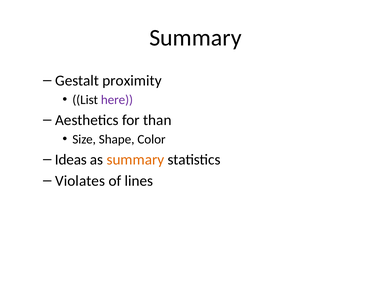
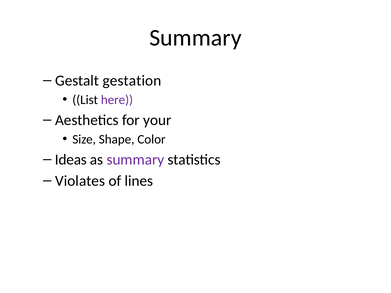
proximity: proximity -> gestation
than: than -> your
summary at (135, 160) colour: orange -> purple
